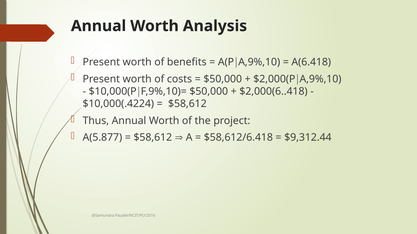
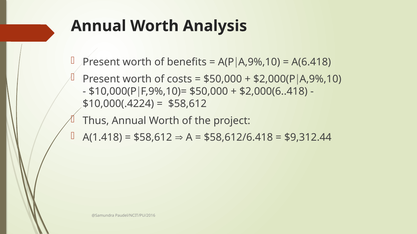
A(5.877: A(5.877 -> A(1.418
